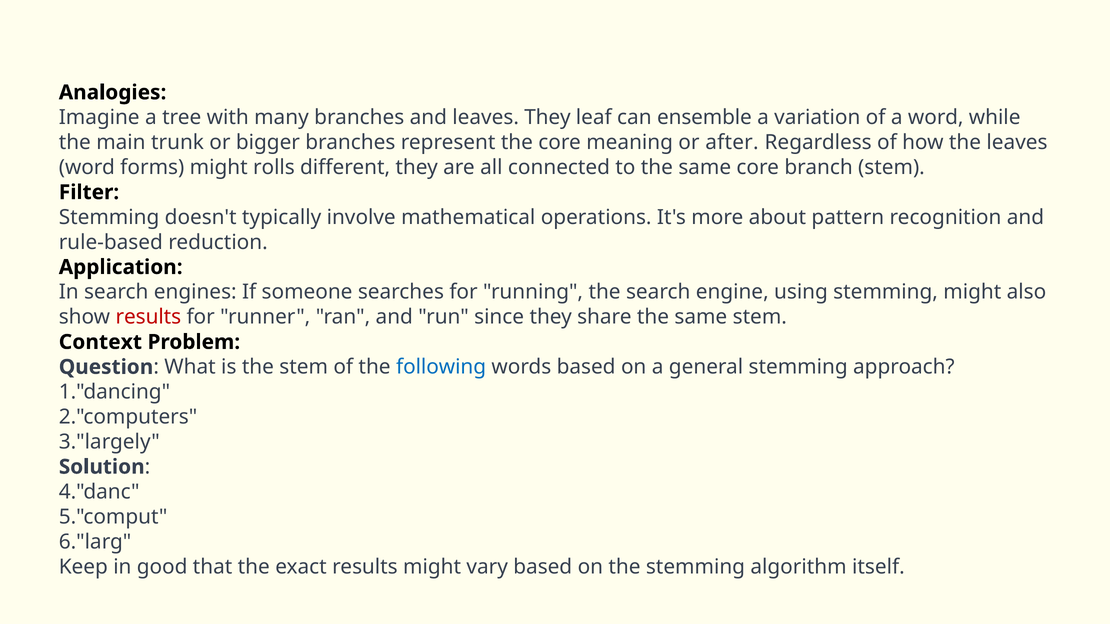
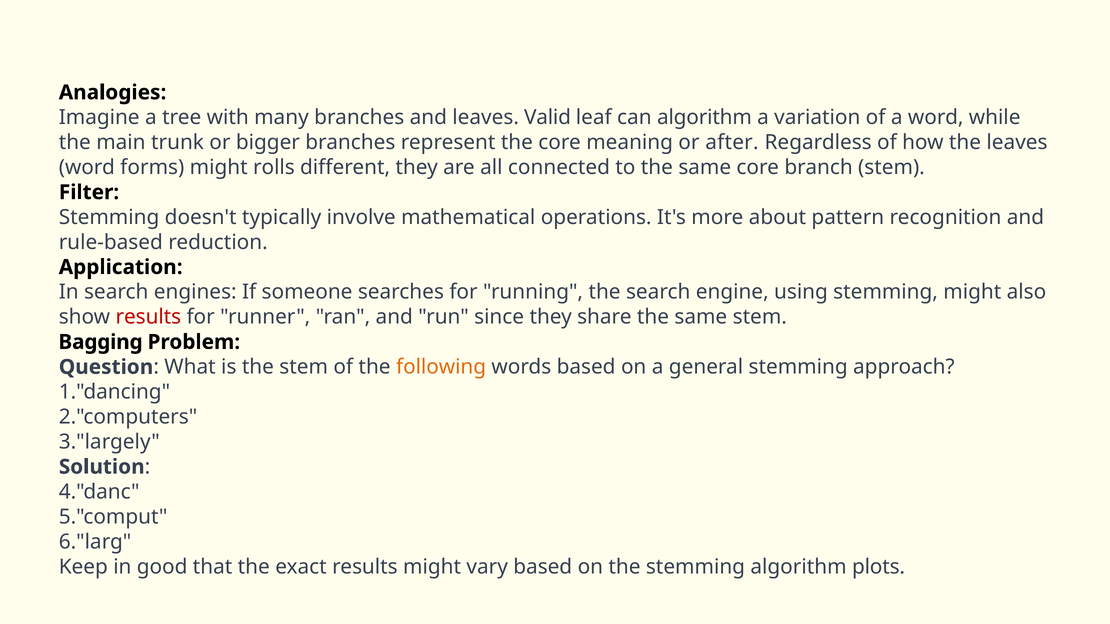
leaves They: They -> Valid
can ensemble: ensemble -> algorithm
Context: Context -> Bagging
following colour: blue -> orange
itself: itself -> plots
